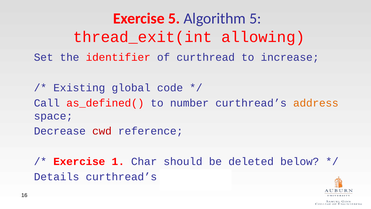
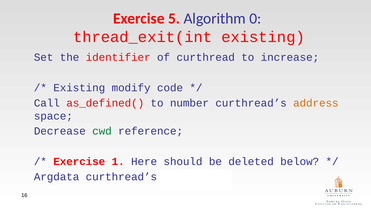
Algorithm 5: 5 -> 0
thread_exit(int allowing: allowing -> existing
global: global -> modify
cwd colour: red -> green
Char: Char -> Here
Details: Details -> Argdata
